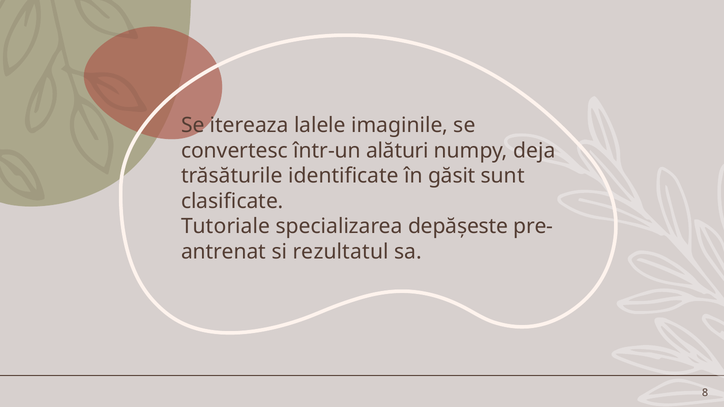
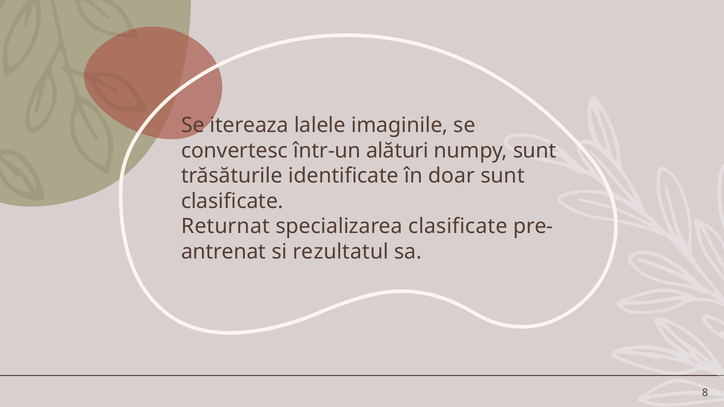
numpy deja: deja -> sunt
găsit: găsit -> doar
Tutoriale: Tutoriale -> Returnat
specializarea depășeste: depășeste -> clasificate
